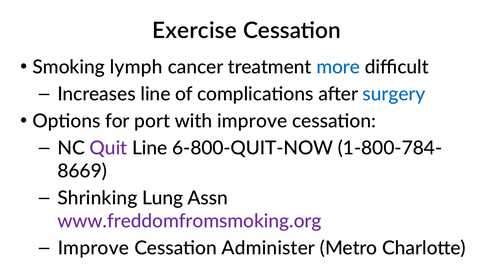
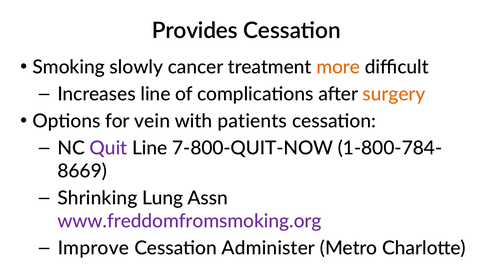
Exercise: Exercise -> Provides
lymph: lymph -> slowly
more colour: blue -> orange
surgery colour: blue -> orange
port: port -> vein
with improve: improve -> patients
6-800-QUIT-NOW: 6-800-QUIT-NOW -> 7-800-QUIT-NOW
